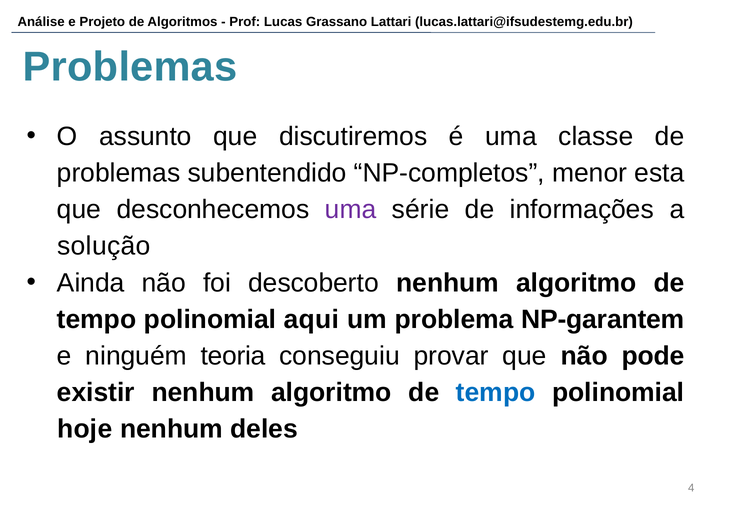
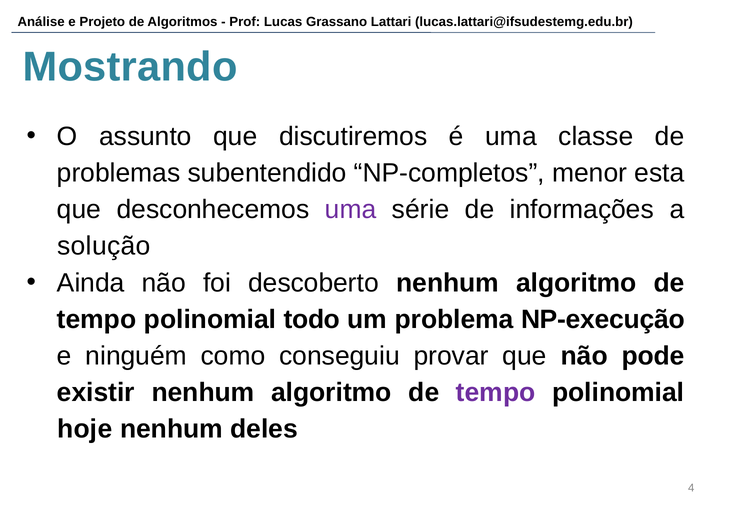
Problemas at (130, 67): Problemas -> Mostrando
aqui: aqui -> todo
NP-garantem: NP-garantem -> NP-execução
teoria: teoria -> como
tempo at (496, 392) colour: blue -> purple
